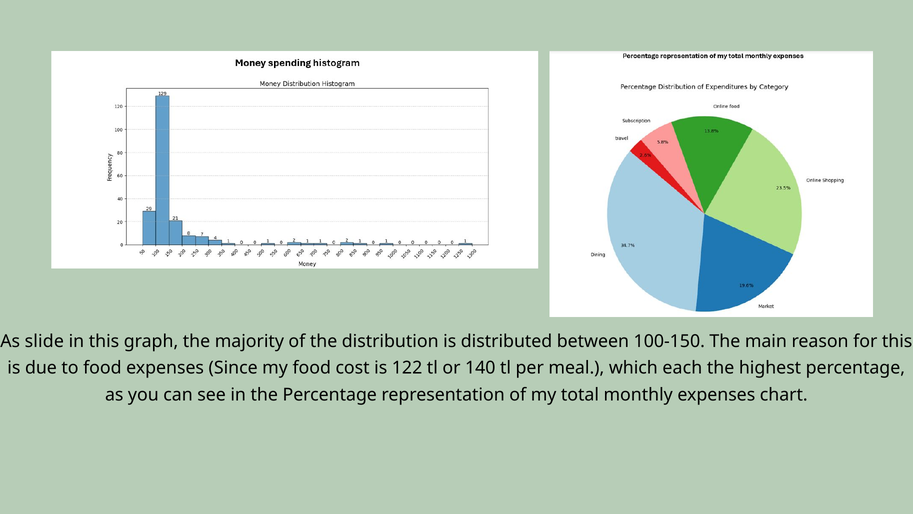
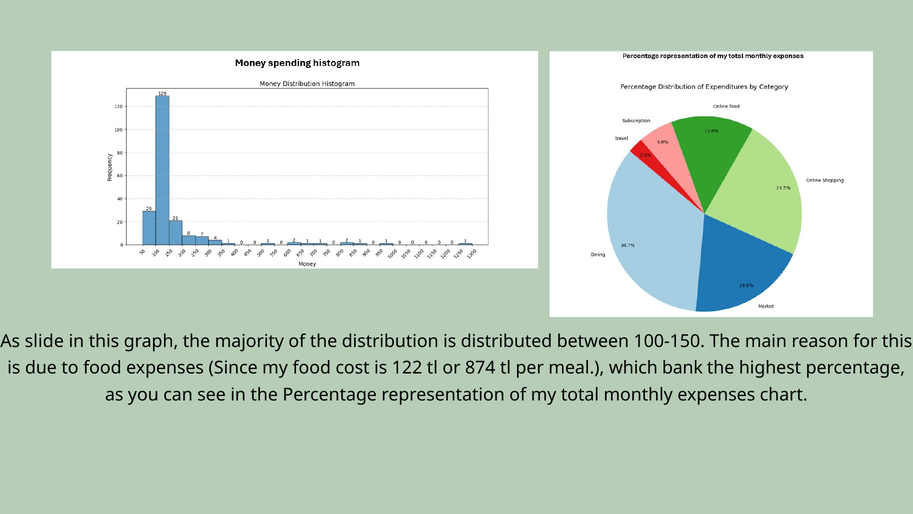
140: 140 -> 874
each: each -> bank
